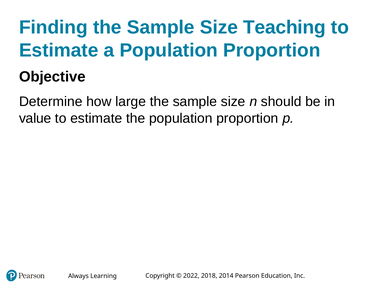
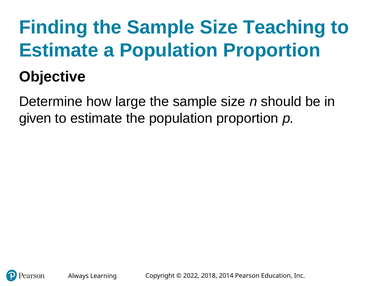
value: value -> given
